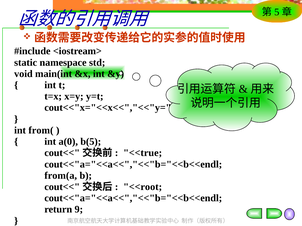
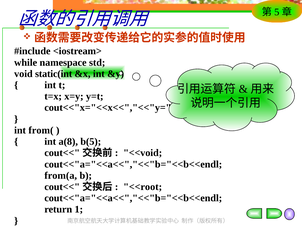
static: static -> while
main(int: main(int -> static(int
a(0: a(0 -> a(8
<<true: <<true -> <<void
9: 9 -> 1
